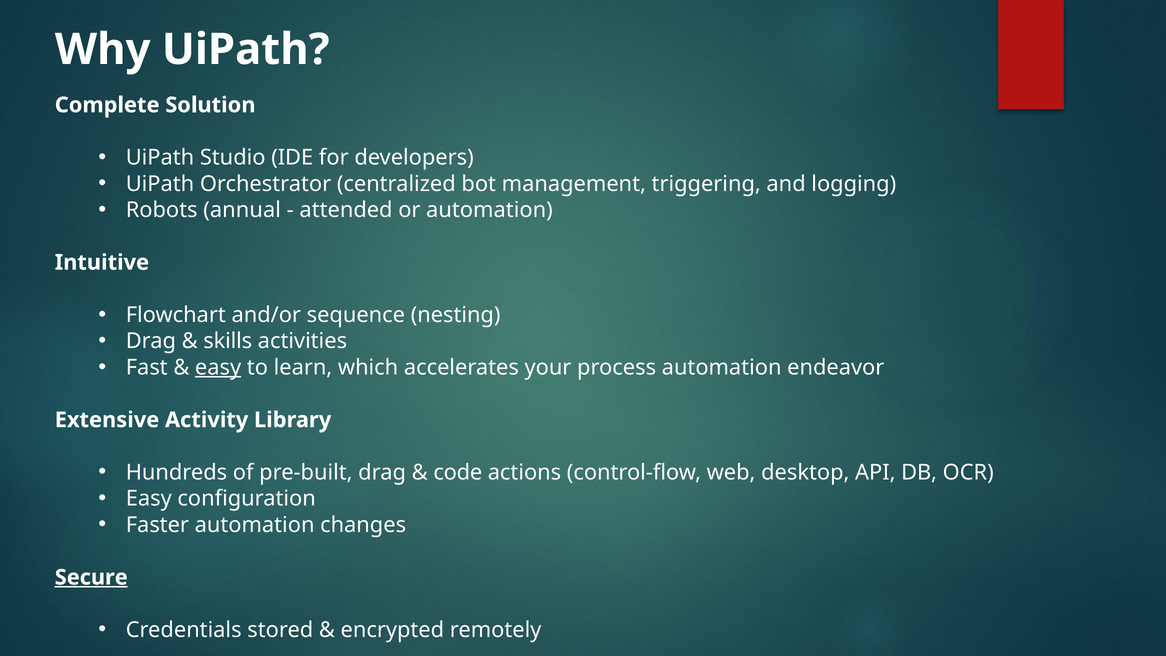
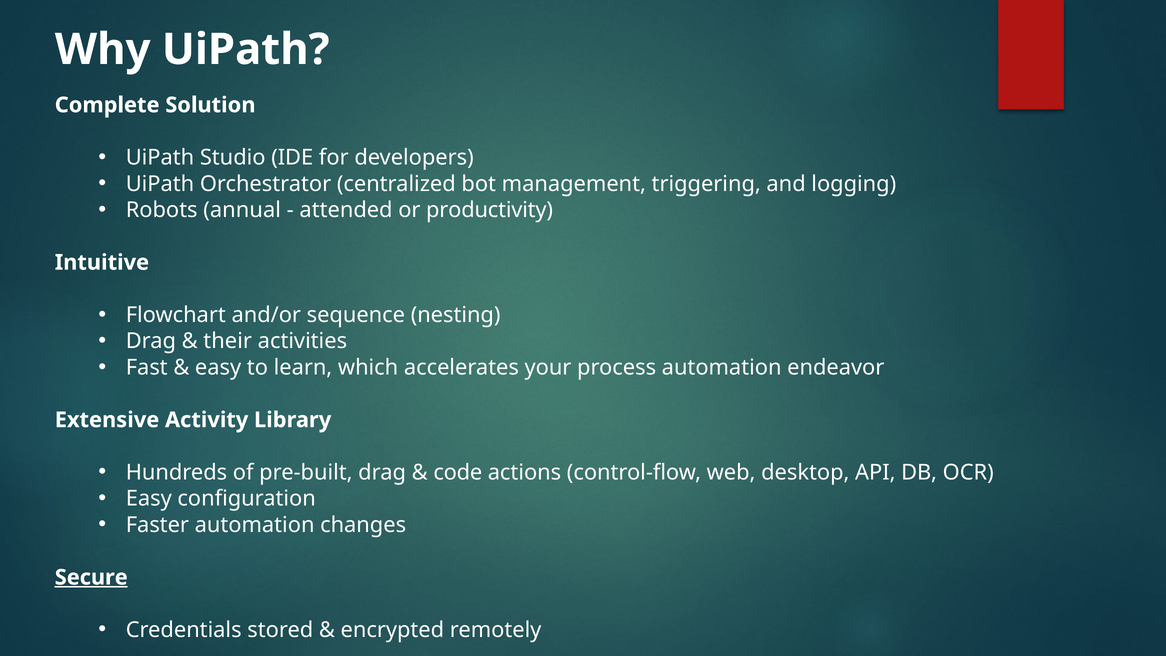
or automation: automation -> productivity
skills: skills -> their
easy at (218, 367) underline: present -> none
